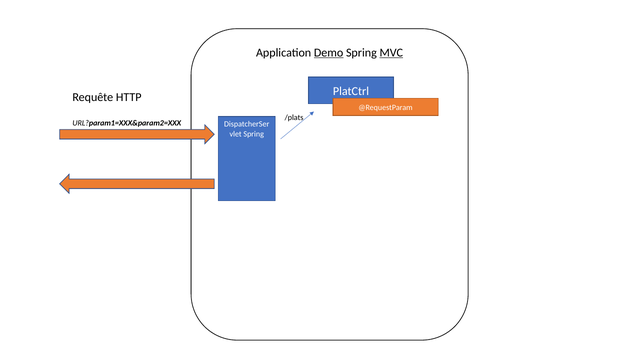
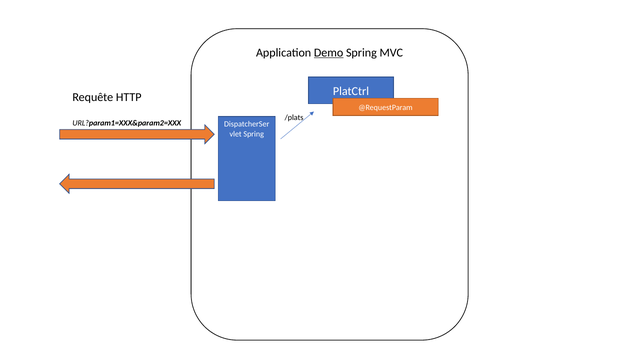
MVC underline: present -> none
